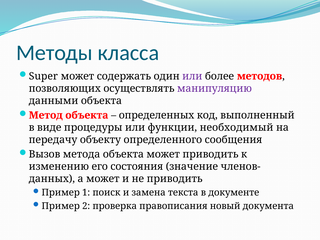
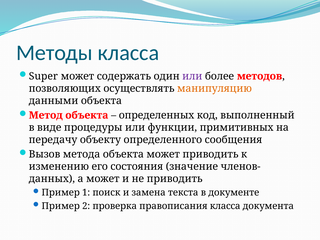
манипуляцию colour: purple -> orange
необходимый: необходимый -> примитивных
правописания новый: новый -> класса
